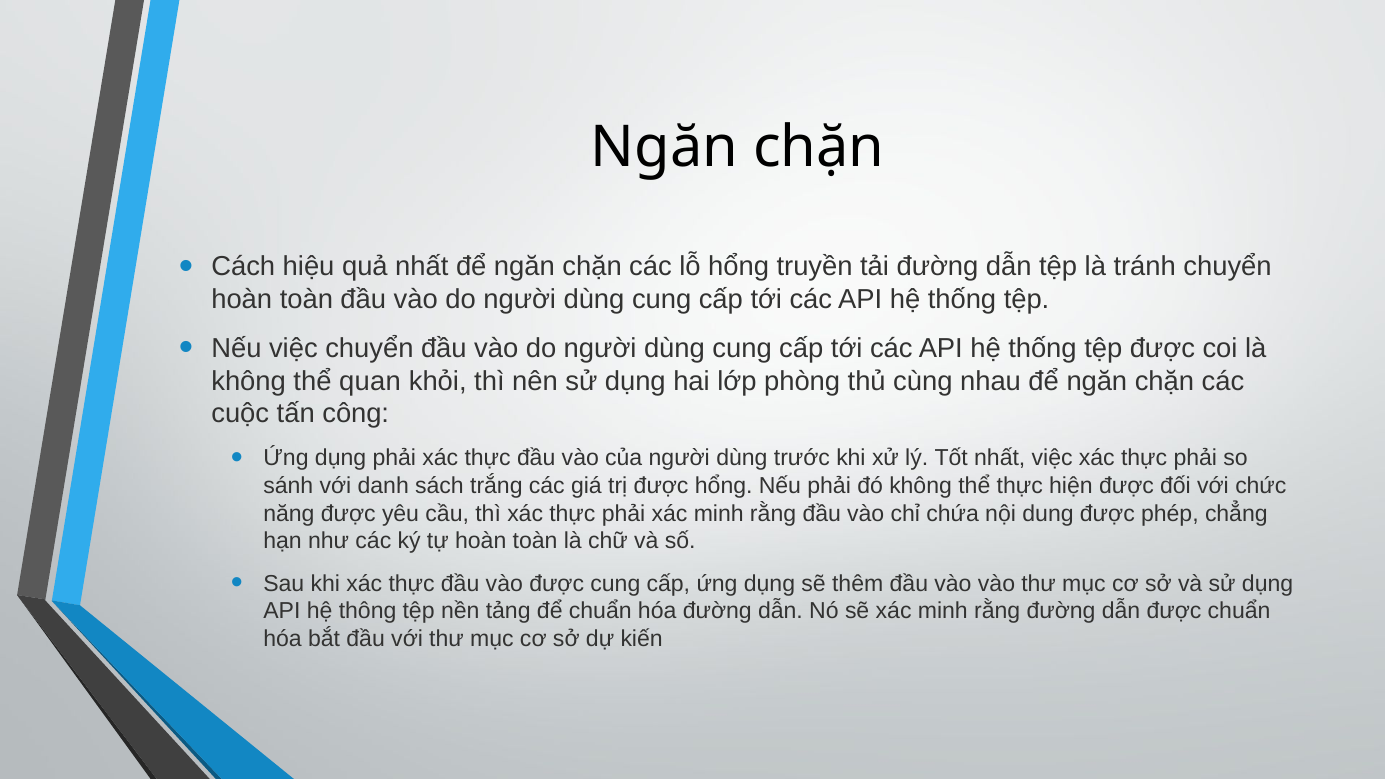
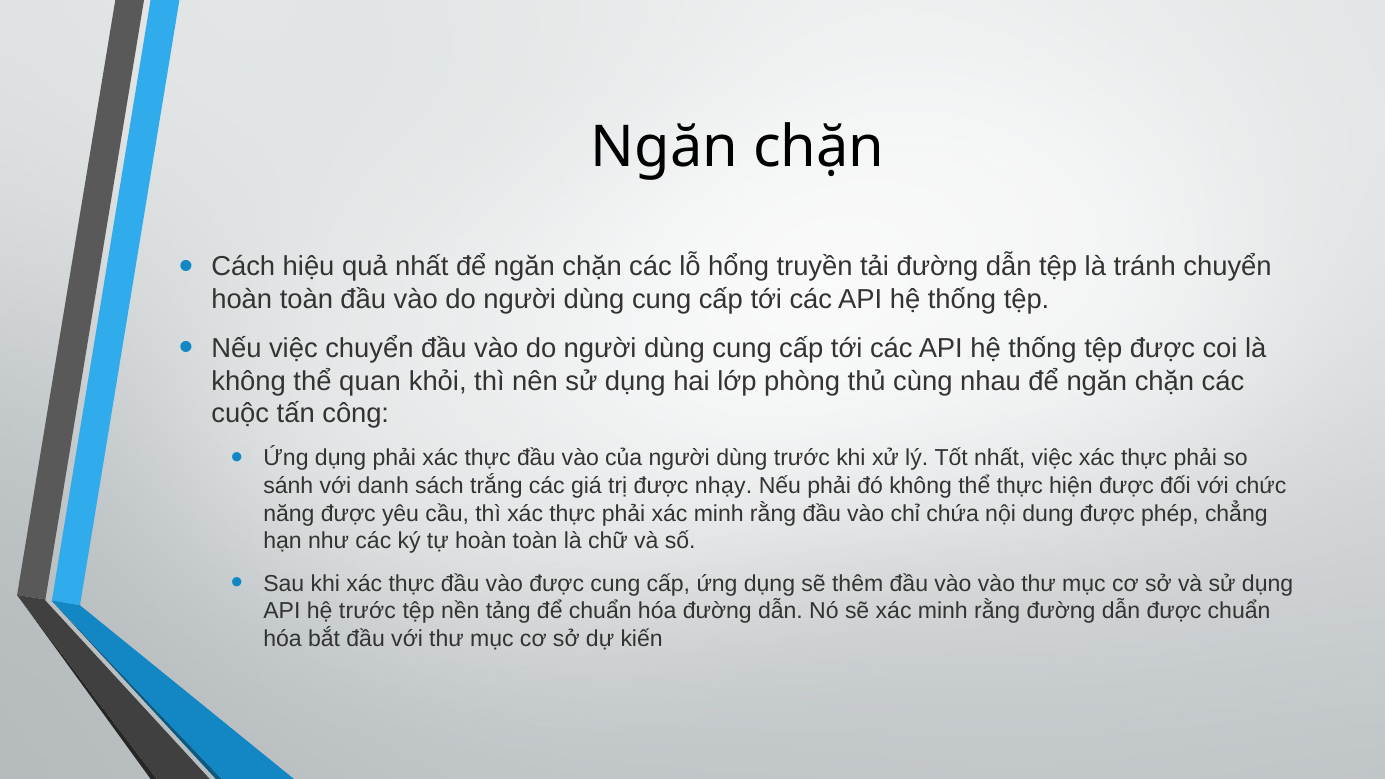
được hổng: hổng -> nhạy
hệ thông: thông -> trước
